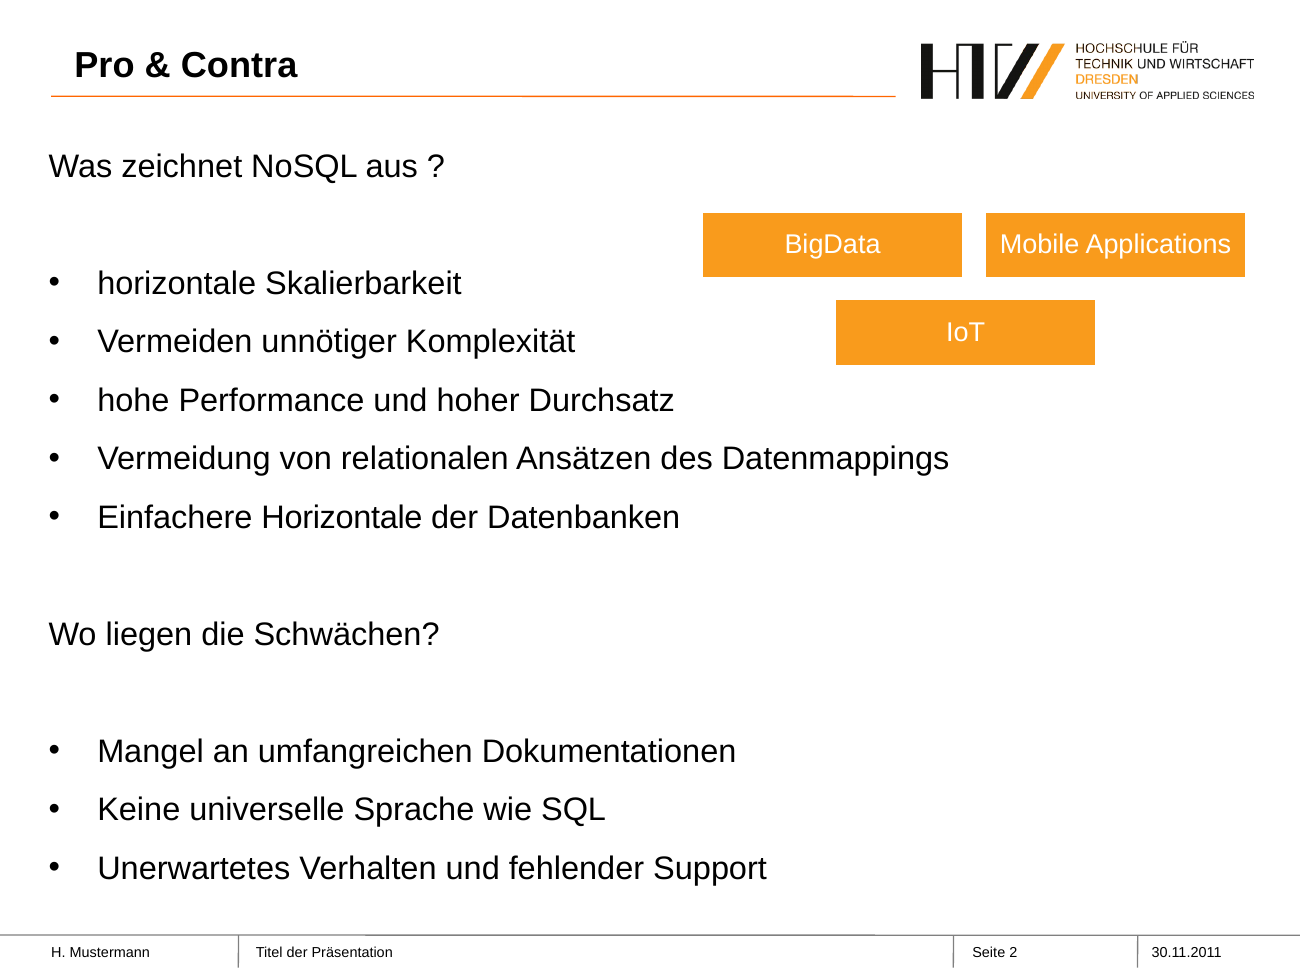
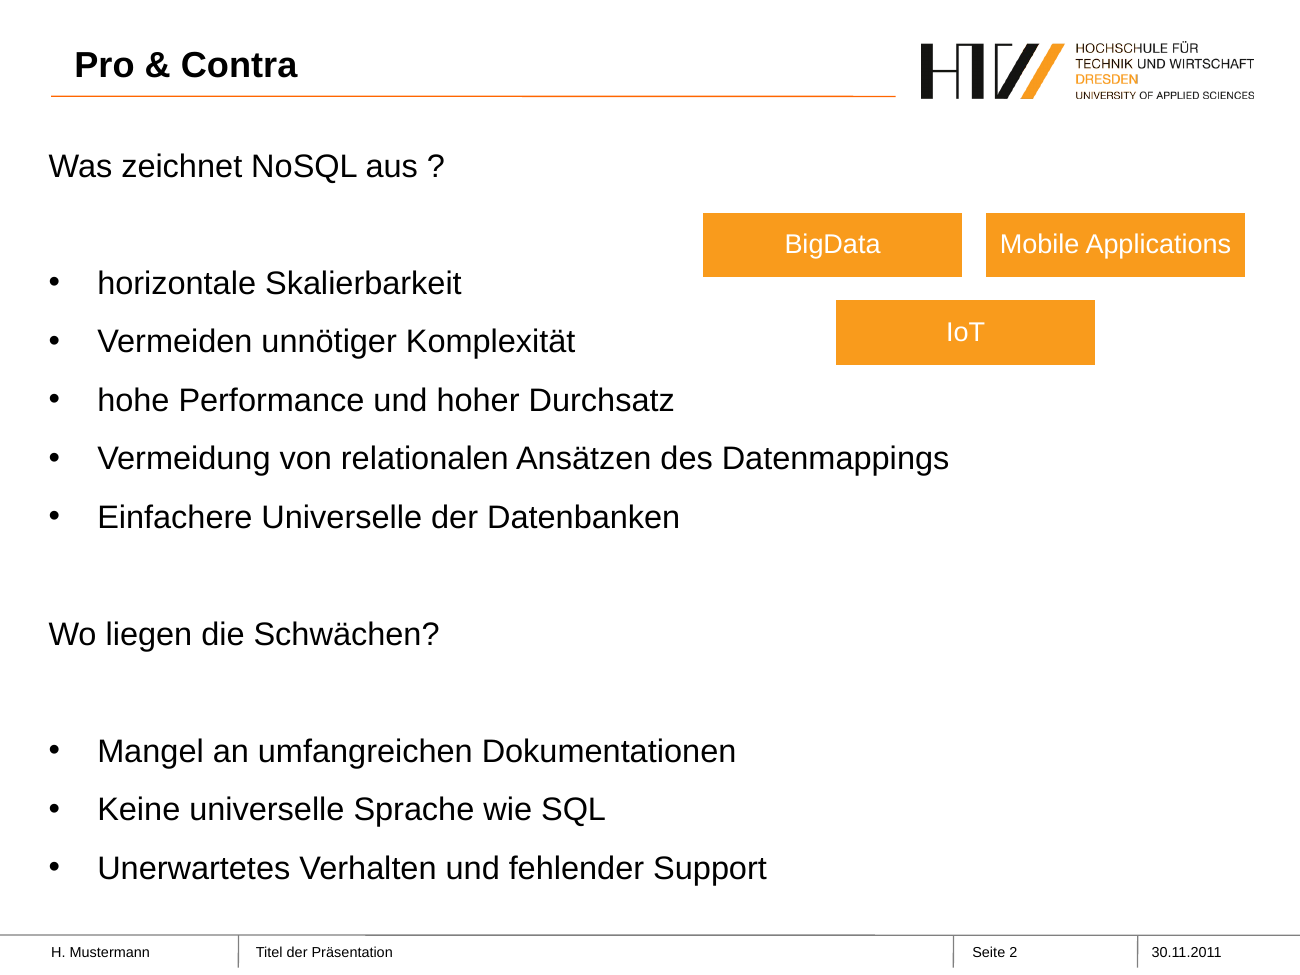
Einfachere Horizontale: Horizontale -> Universelle
